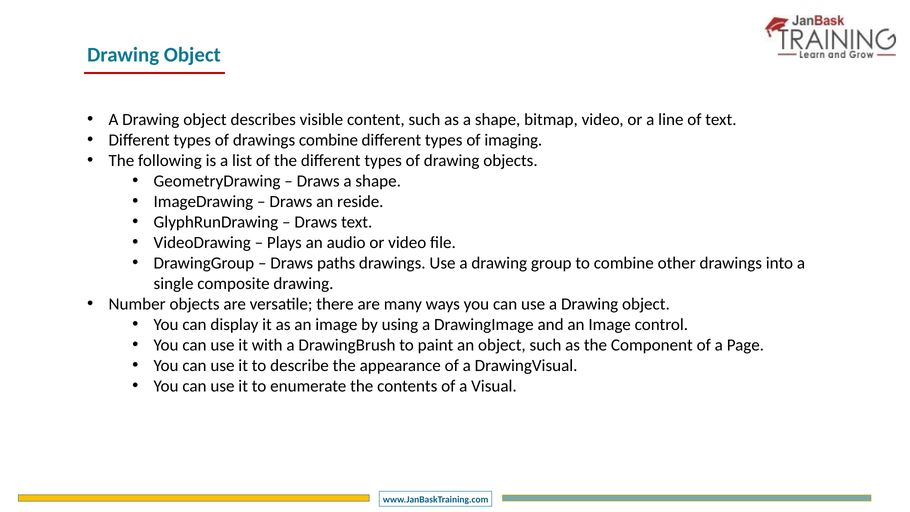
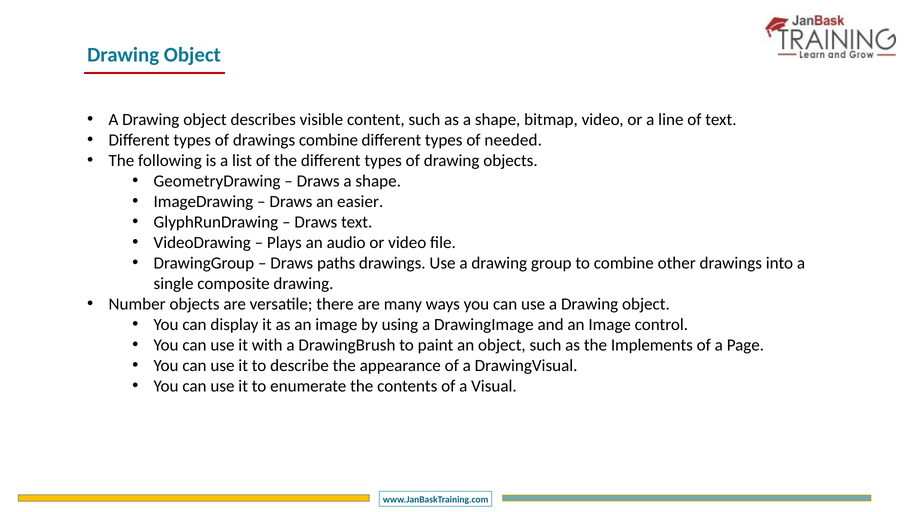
imaging: imaging -> needed
reside: reside -> easier
Component: Component -> Implements
